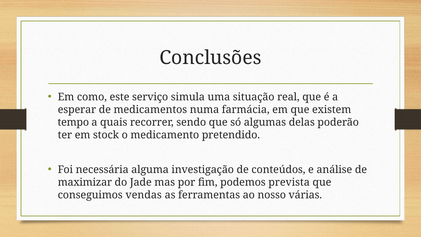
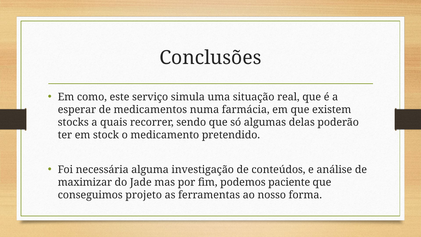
tempo: tempo -> stocks
prevista: prevista -> paciente
vendas: vendas -> projeto
várias: várias -> forma
